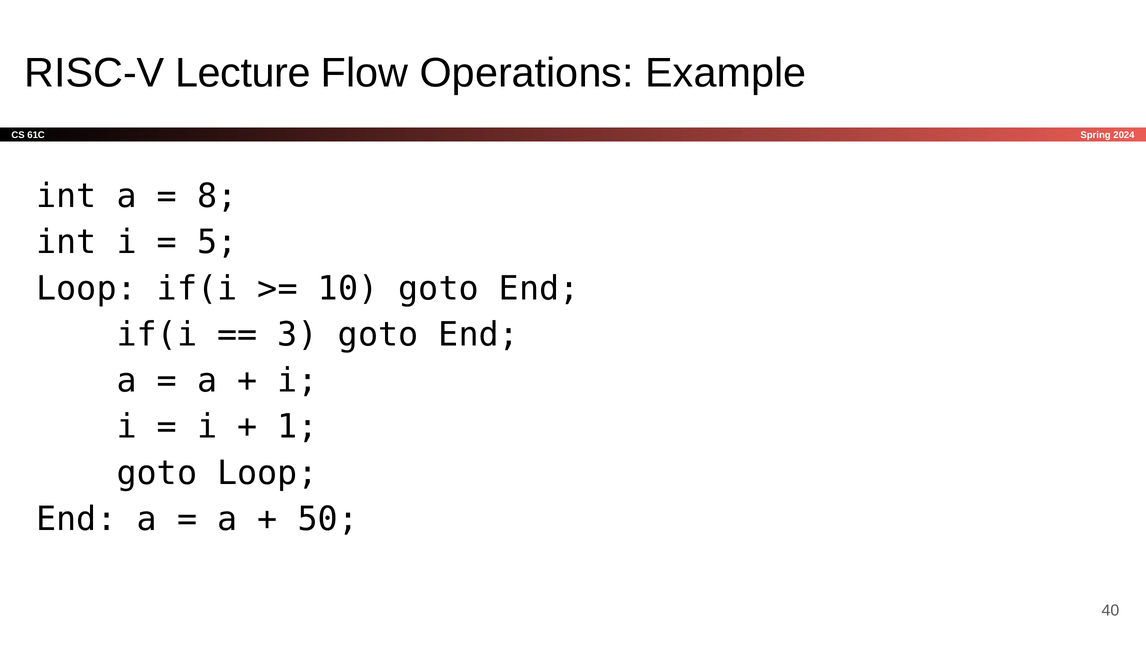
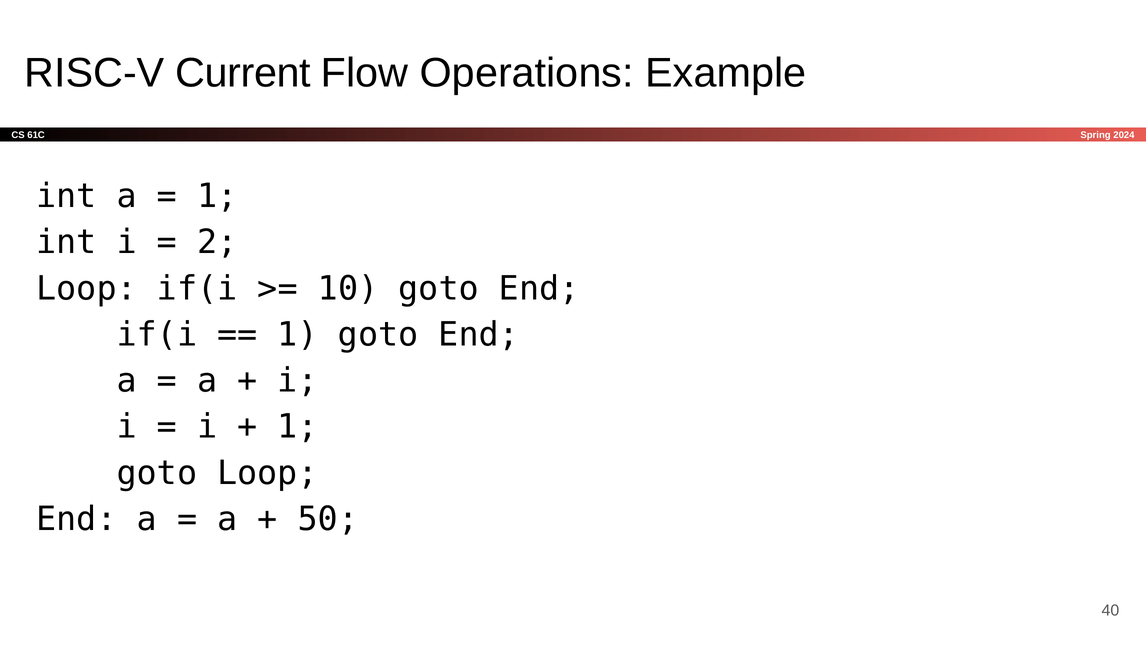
Lecture: Lecture -> Current
8 at (217, 196): 8 -> 1
5: 5 -> 2
3 at (298, 334): 3 -> 1
